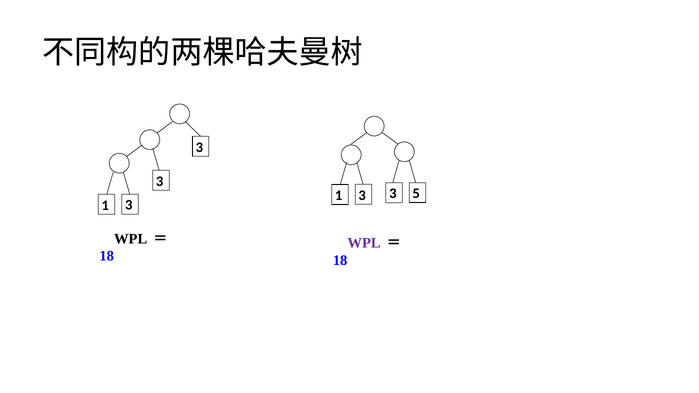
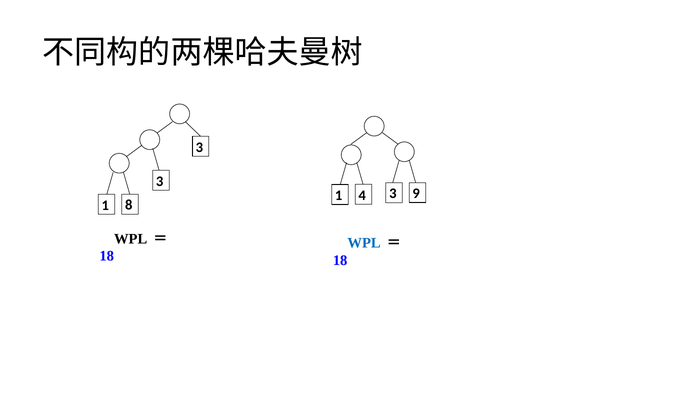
3 at (362, 196): 3 -> 4
5: 5 -> 9
3 at (129, 205): 3 -> 8
WPL at (364, 243) colour: purple -> blue
